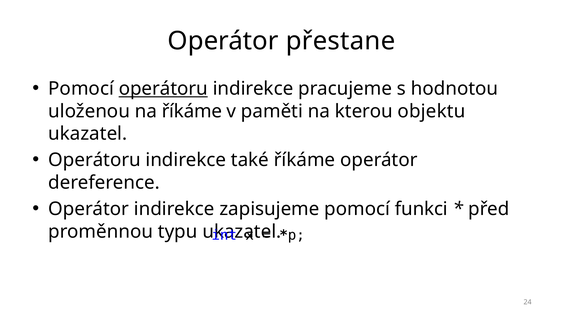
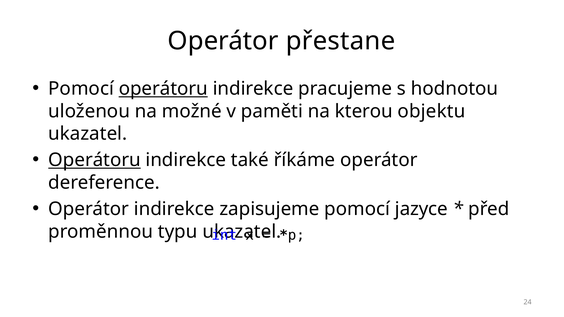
na říkáme: říkáme -> možné
Operátoru at (94, 160) underline: none -> present
funkci: funkci -> jazyce
